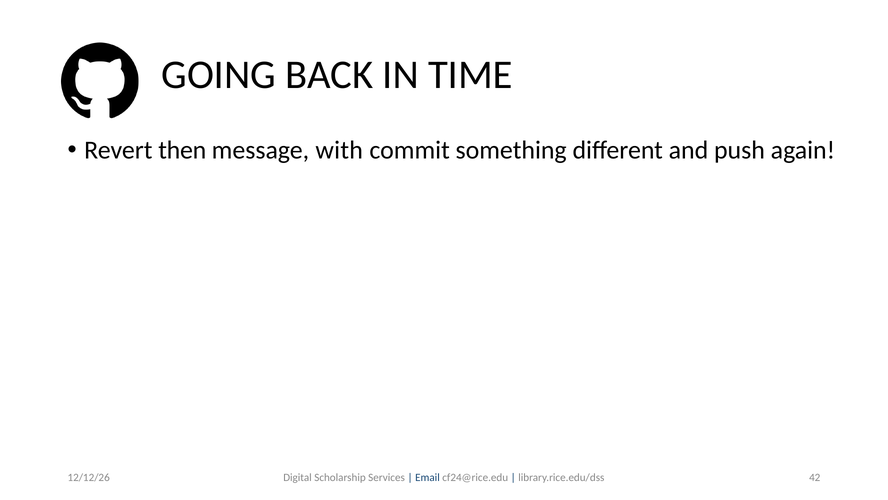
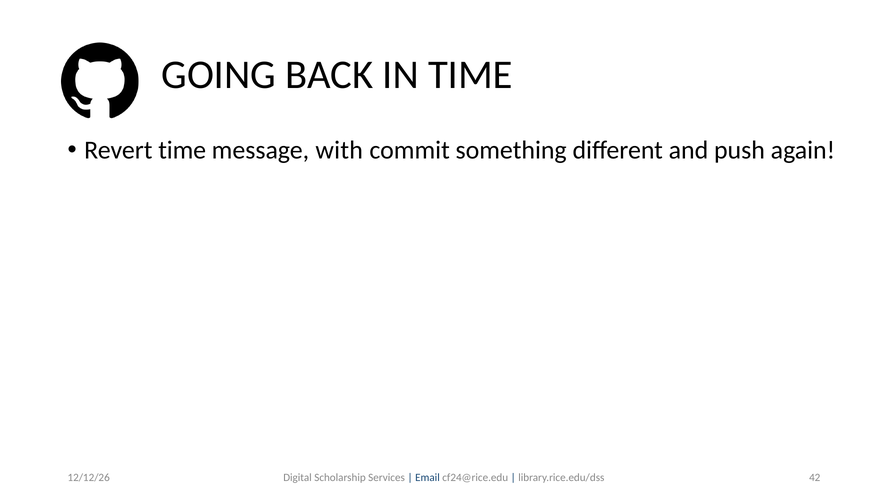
Revert then: then -> time
